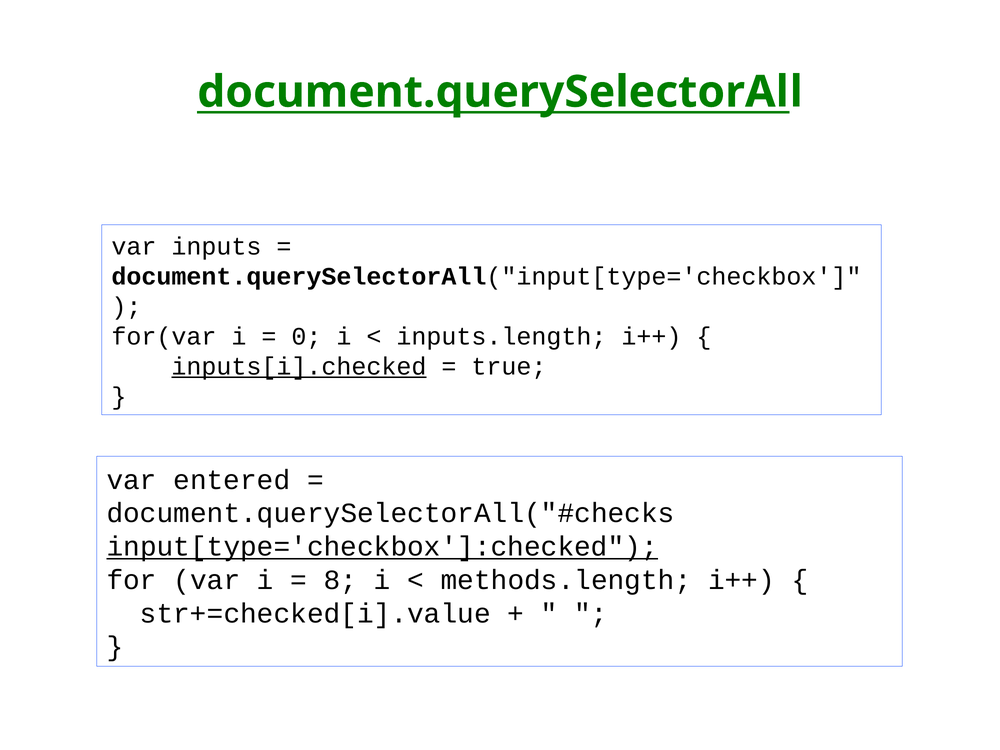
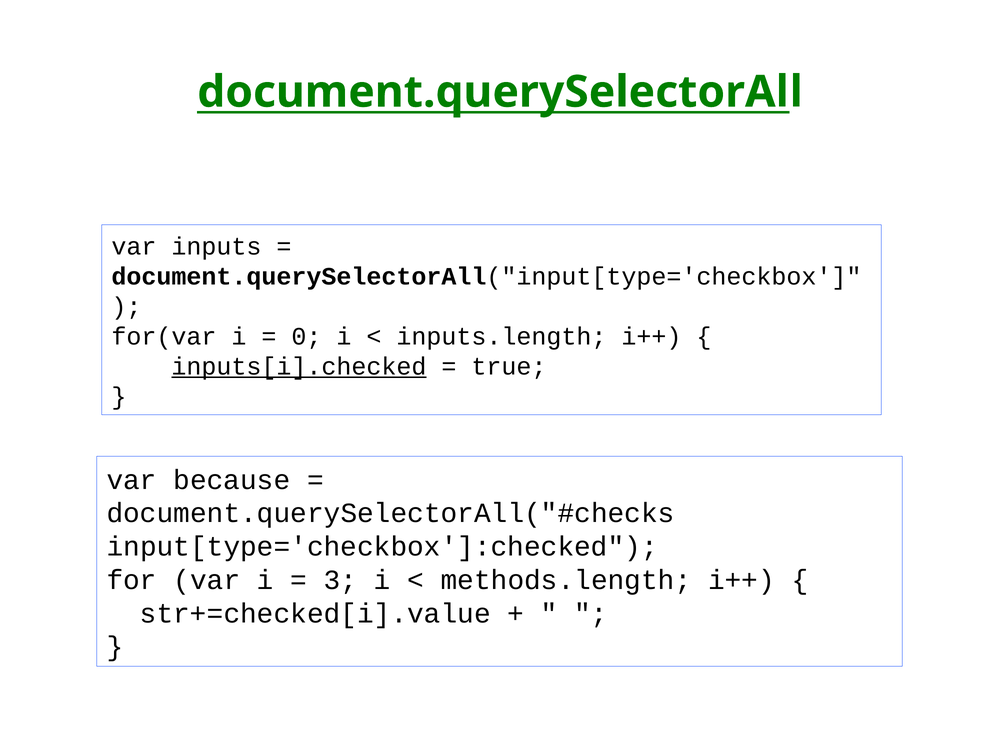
entered: entered -> because
input[type='checkbox']:checked underline: present -> none
8: 8 -> 3
